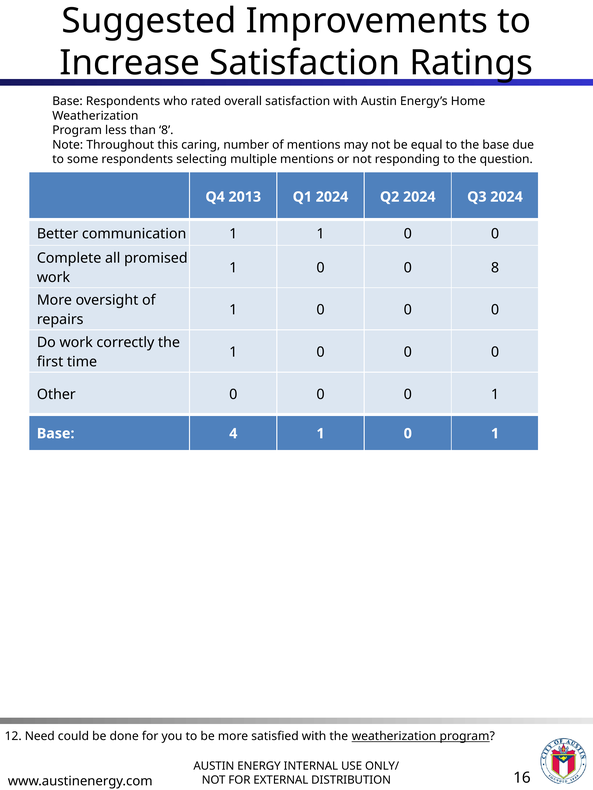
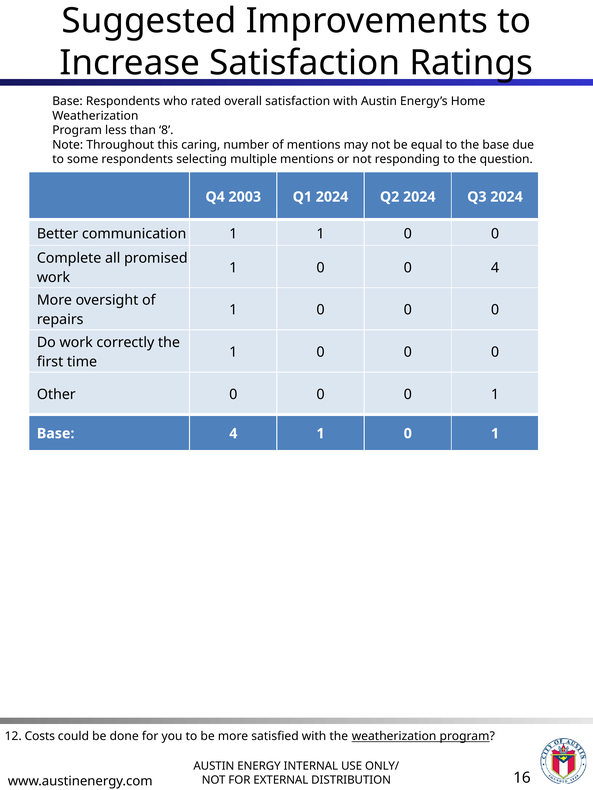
2013: 2013 -> 2003
0 8: 8 -> 4
Need: Need -> Costs
